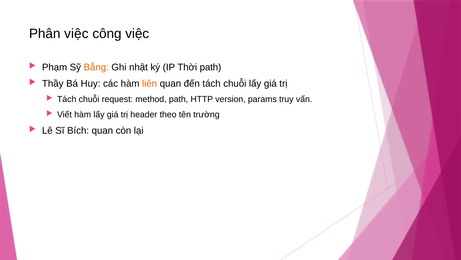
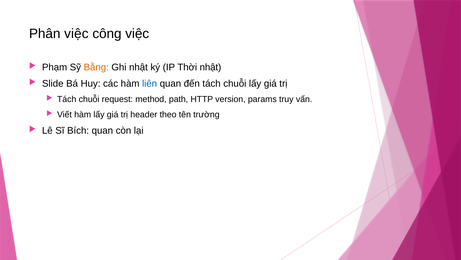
Thời path: path -> nhật
Thầy: Thầy -> Slide
liên colour: orange -> blue
